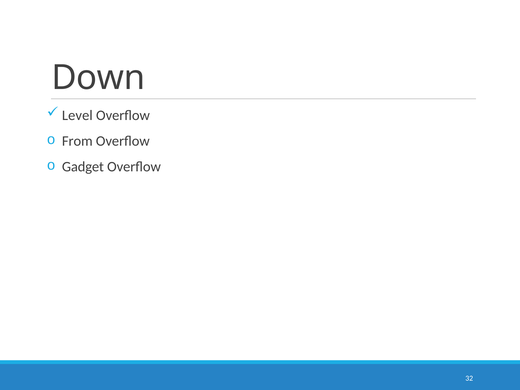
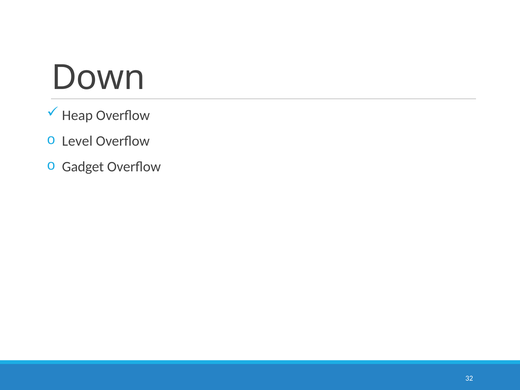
Level: Level -> Heap
From: From -> Level
